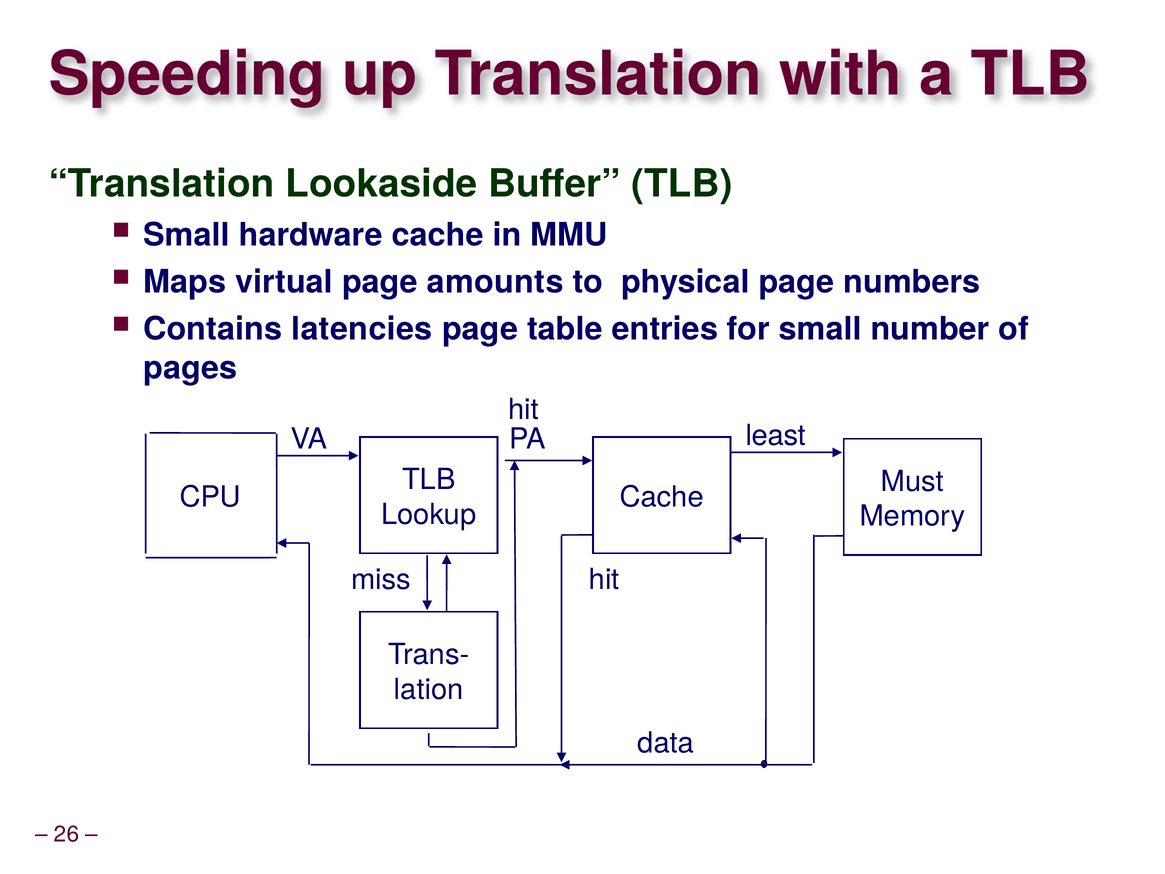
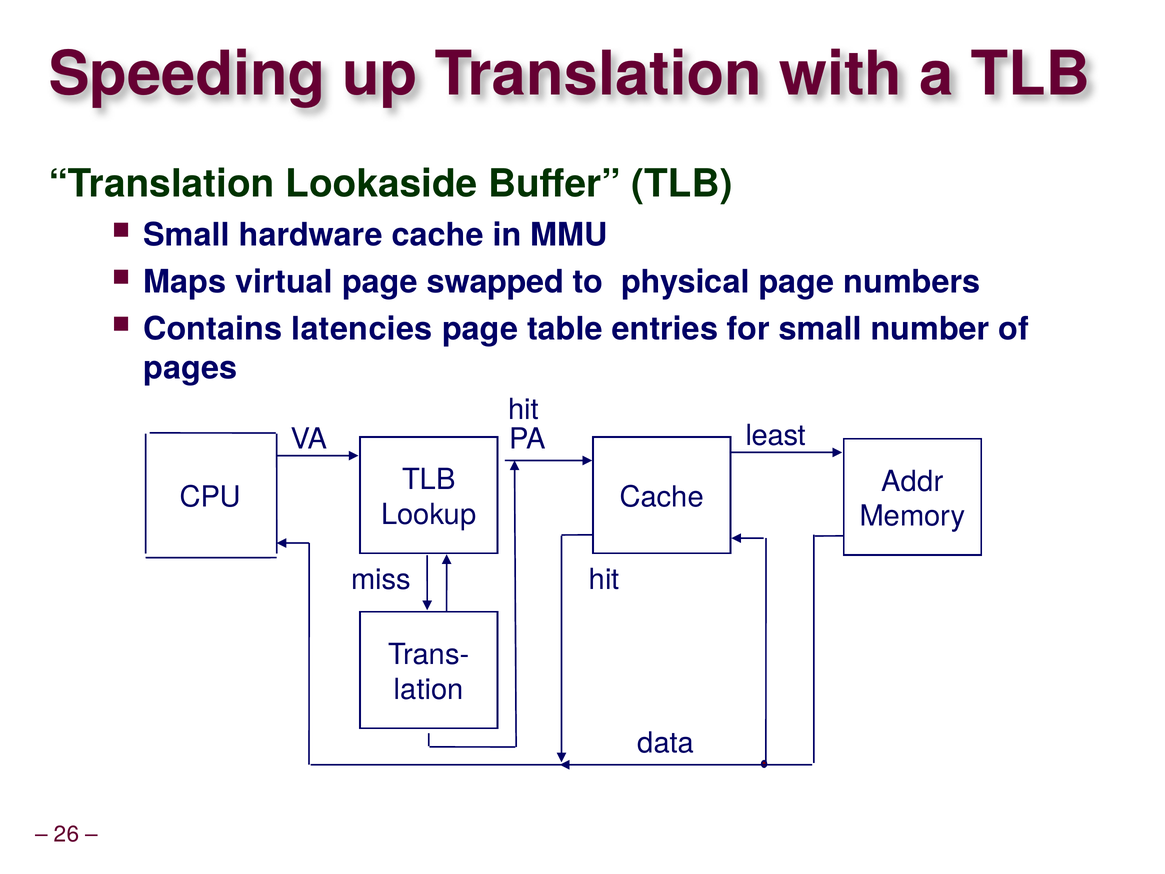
amounts: amounts -> swapped
Must: Must -> Addr
